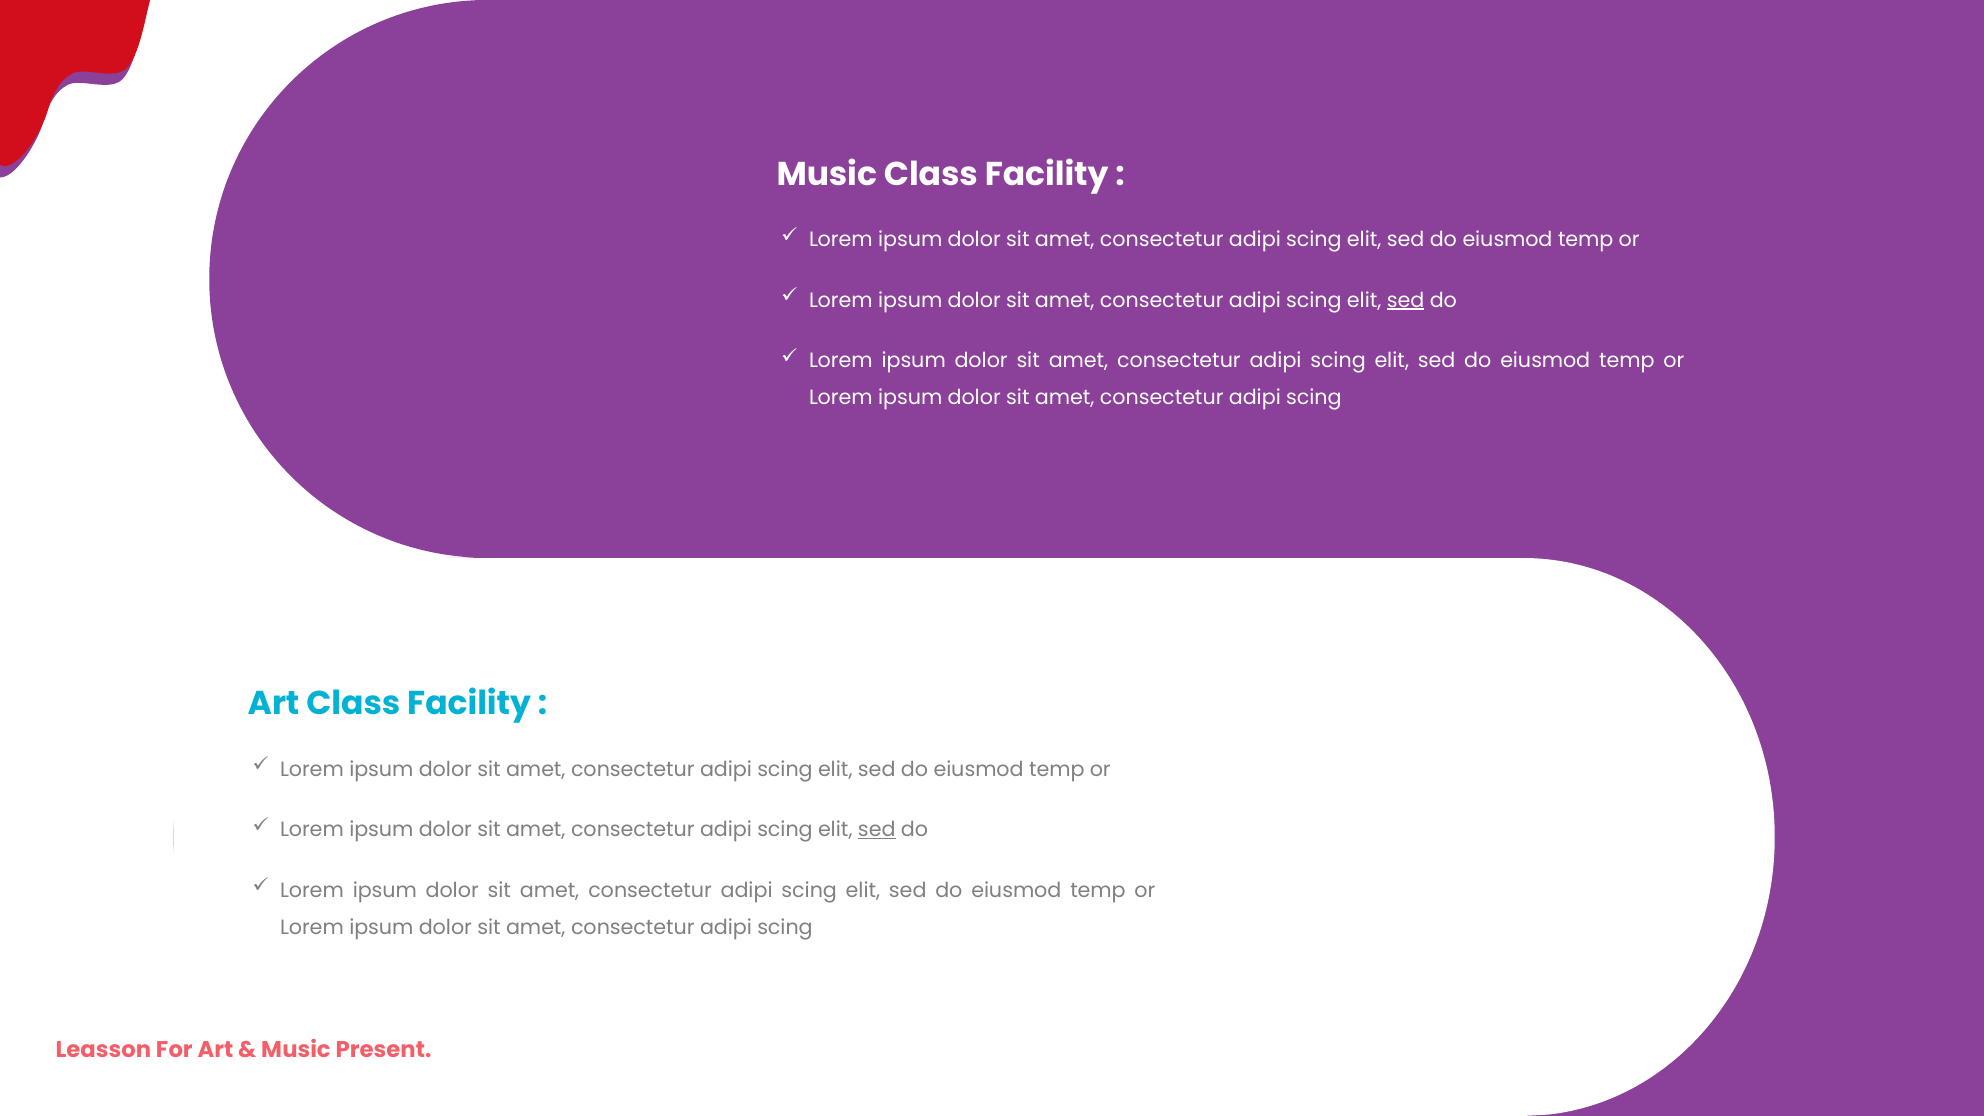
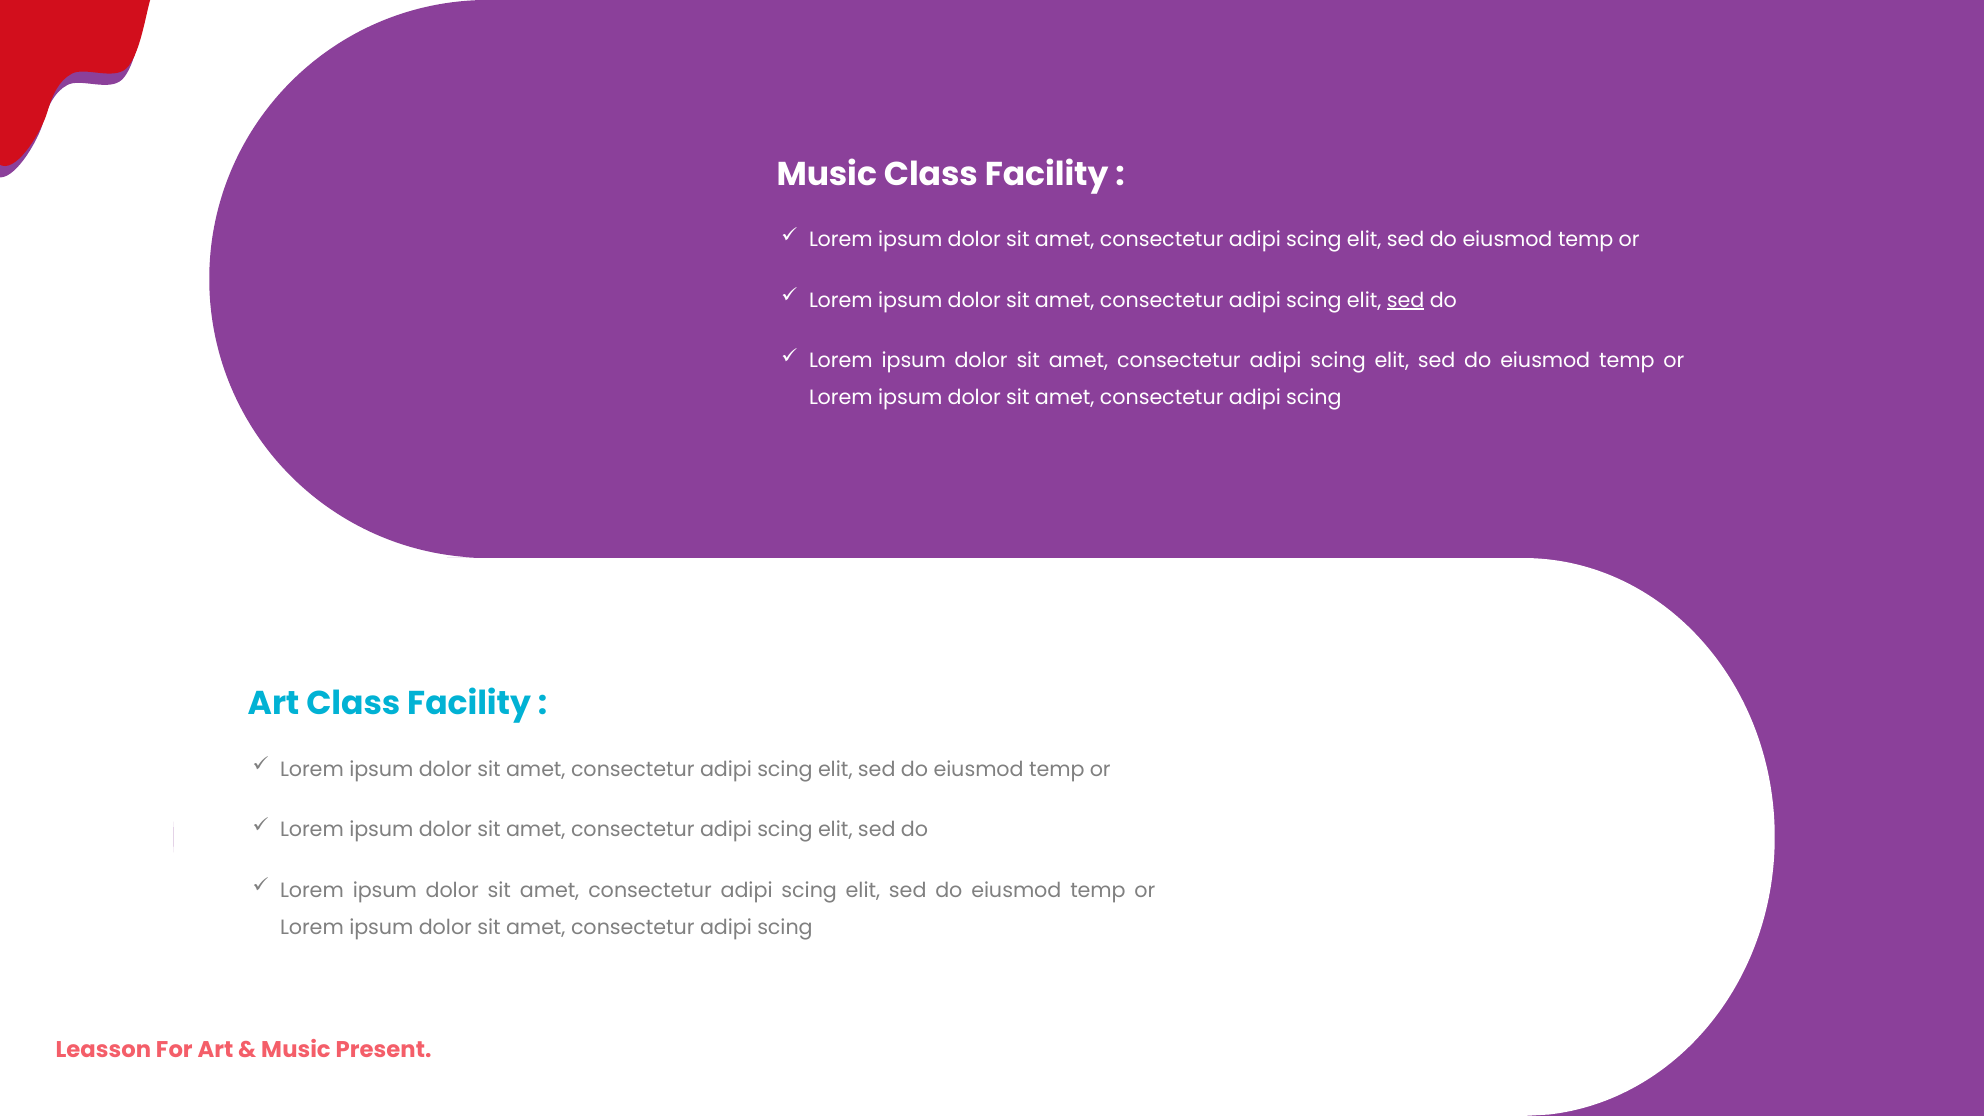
sed at (877, 830) underline: present -> none
